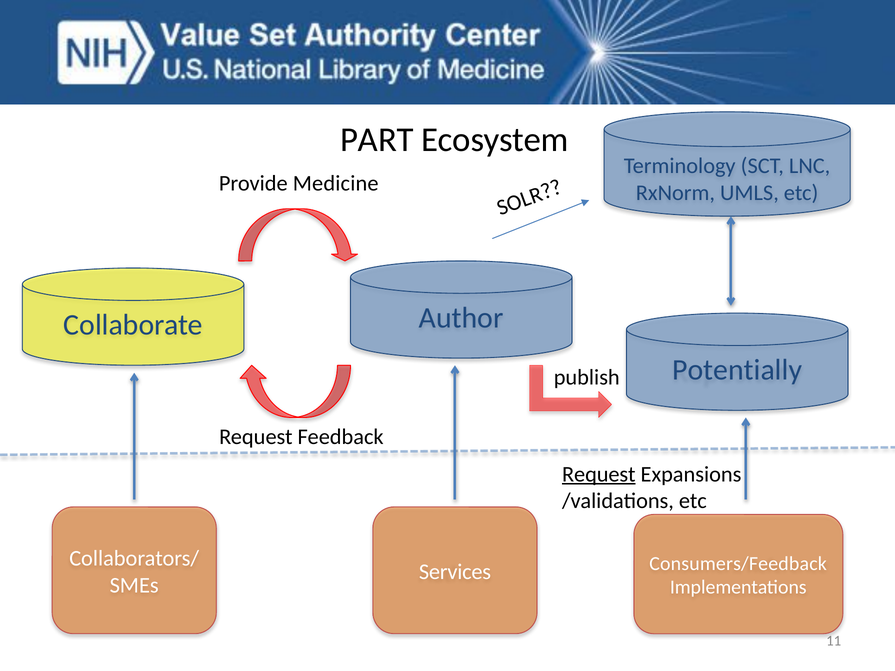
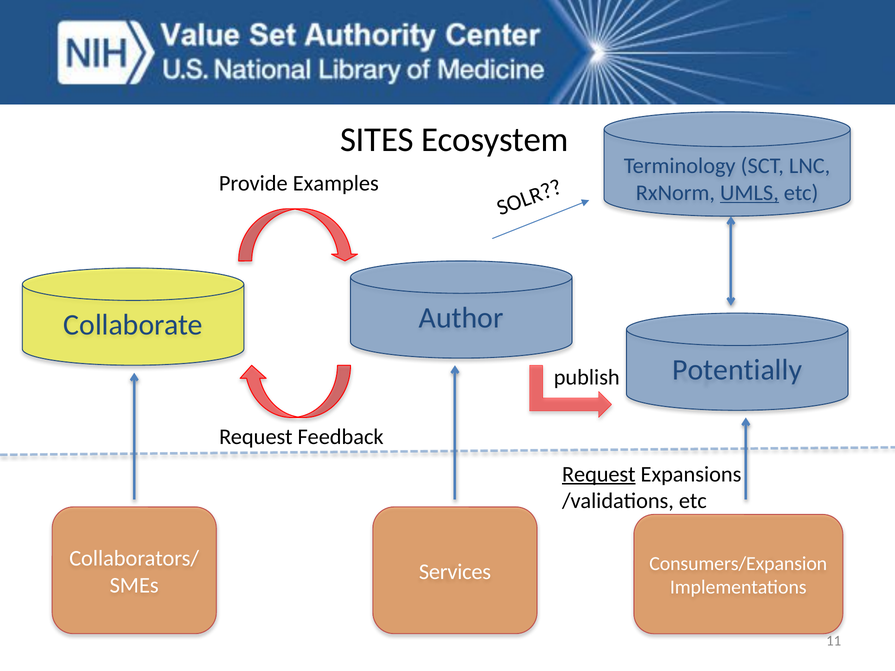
PART: PART -> SITES
Medicine: Medicine -> Examples
UMLS underline: none -> present
Consumers/Feedback: Consumers/Feedback -> Consumers/Expansion
